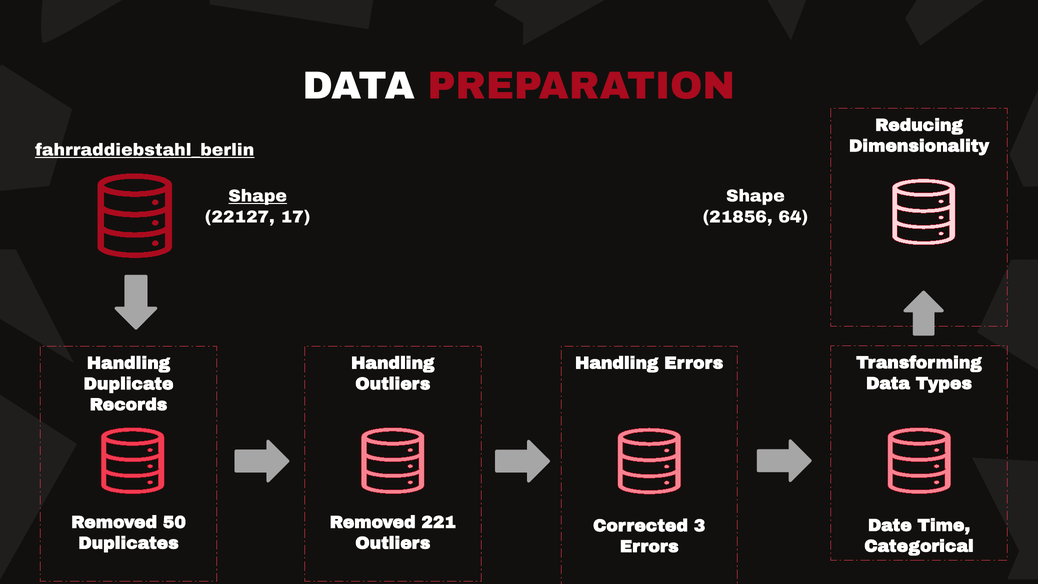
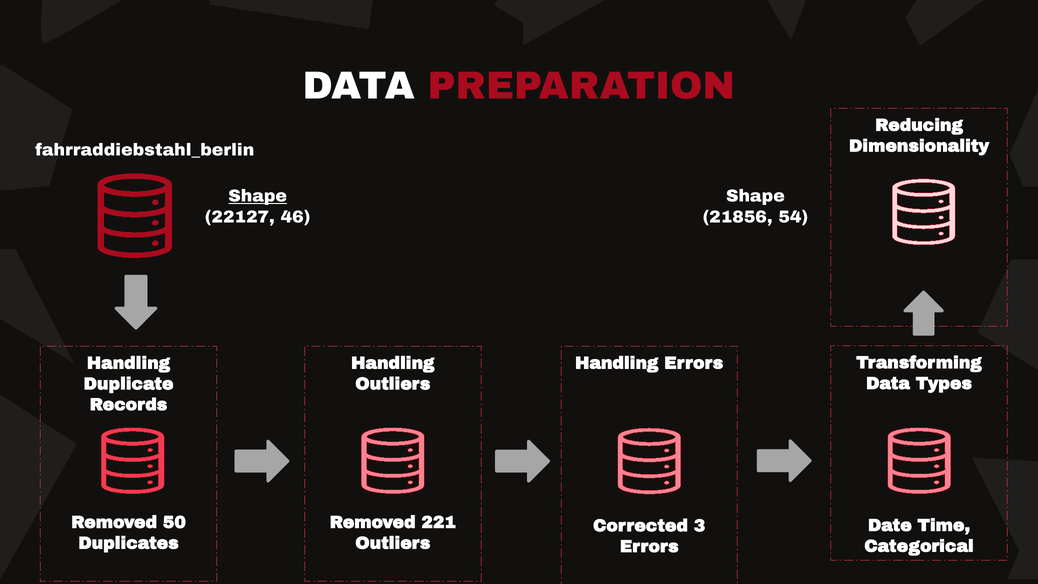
fahrraddiebstahl_berlin underline: present -> none
17: 17 -> 46
64: 64 -> 54
